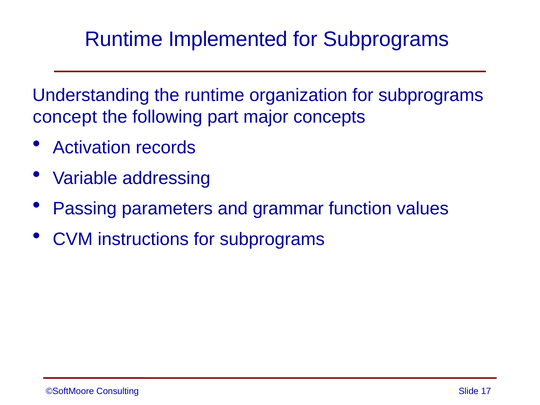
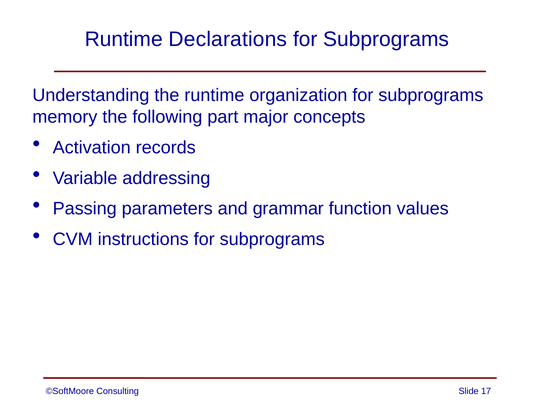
Implemented: Implemented -> Declarations
concept: concept -> memory
